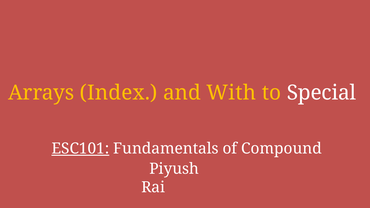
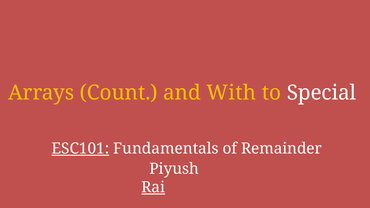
Index: Index -> Count
Compound: Compound -> Remainder
Rai underline: none -> present
